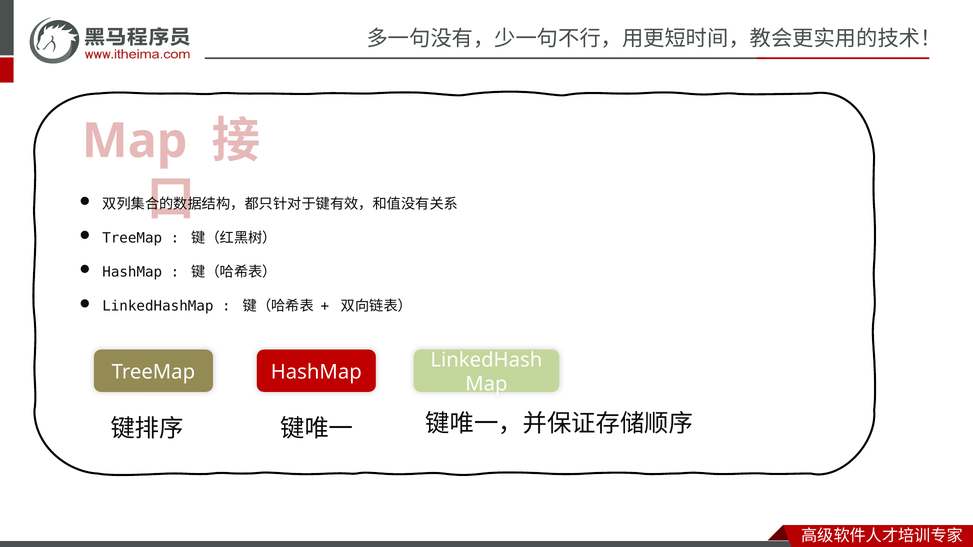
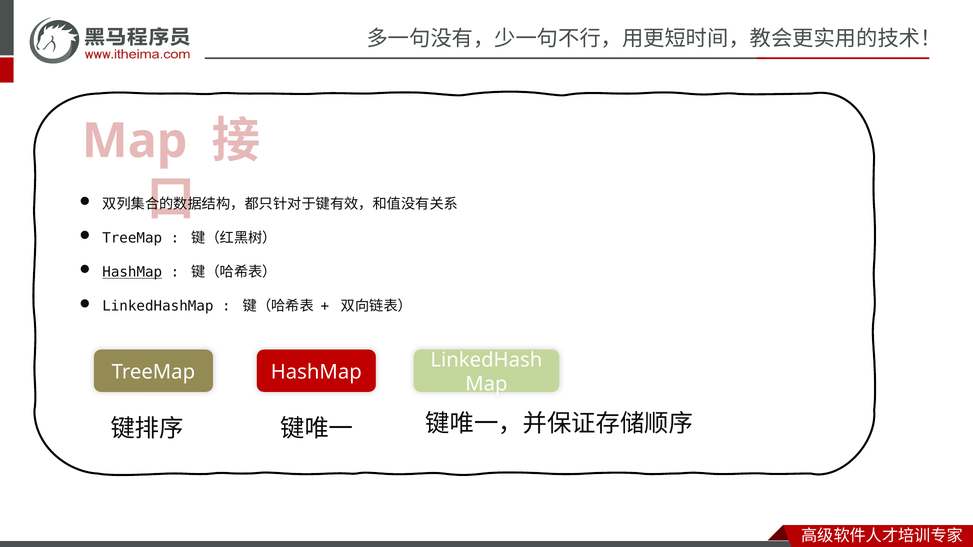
HashMap at (132, 272) underline: none -> present
